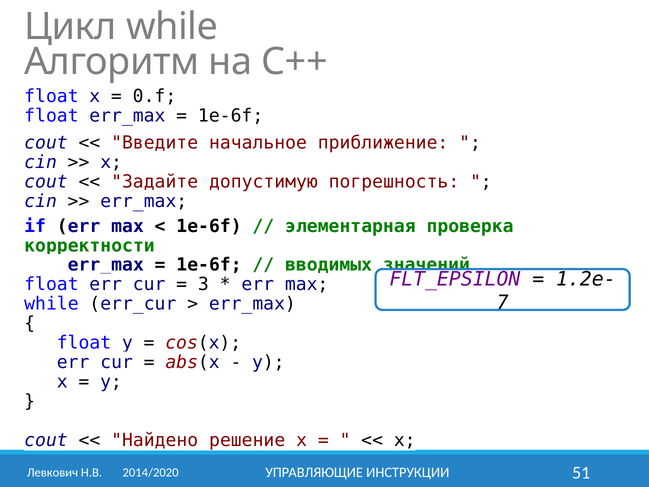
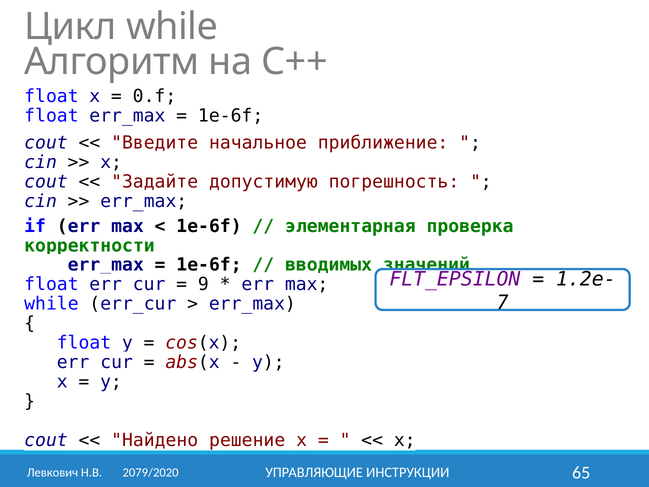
3: 3 -> 9
51: 51 -> 65
2014/2020: 2014/2020 -> 2079/2020
